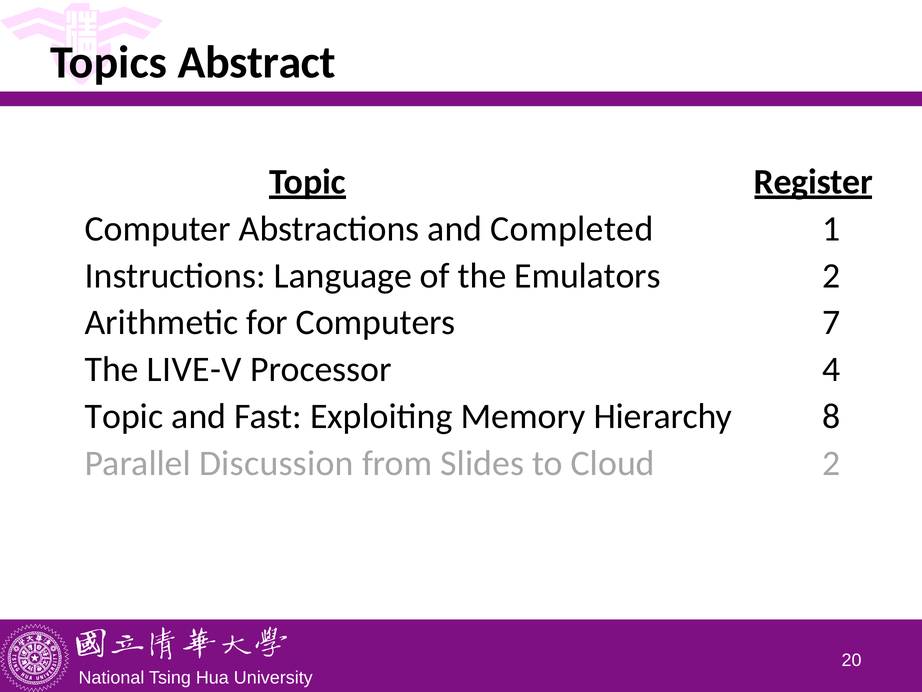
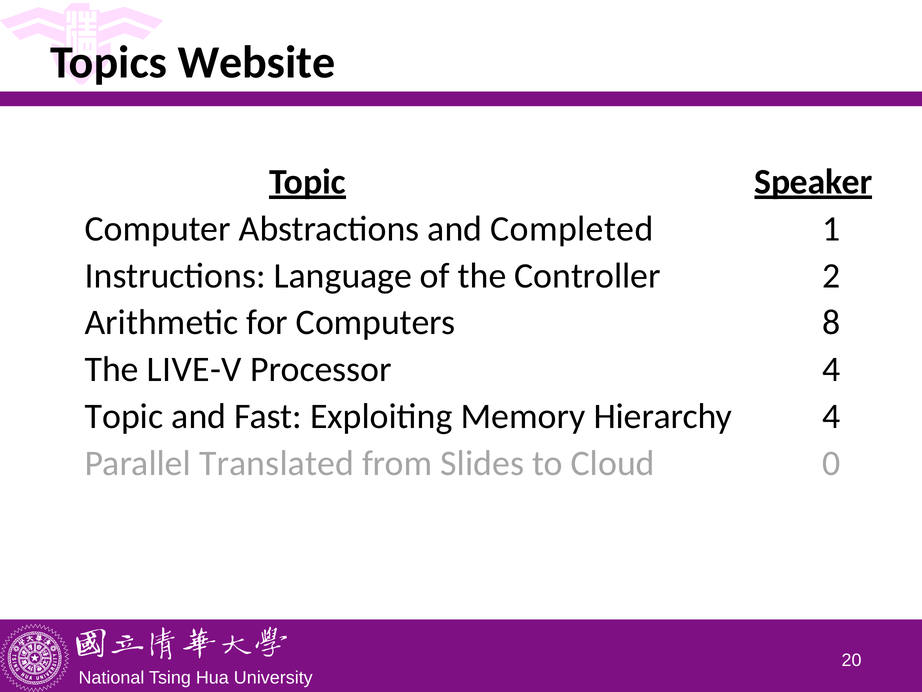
Abstract: Abstract -> Website
Register: Register -> Speaker
Emulators: Emulators -> Controller
7: 7 -> 8
Hierarchy 8: 8 -> 4
Discussion: Discussion -> Translated
Cloud 2: 2 -> 0
